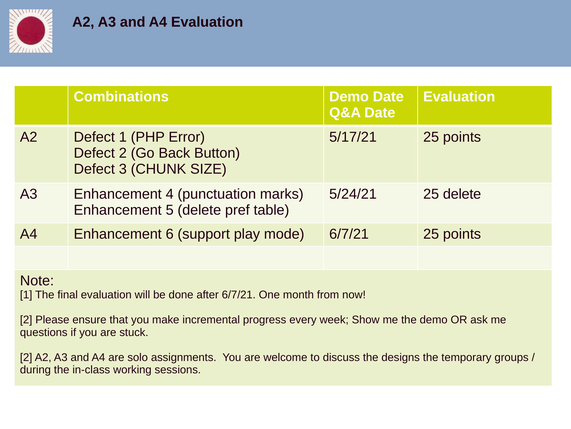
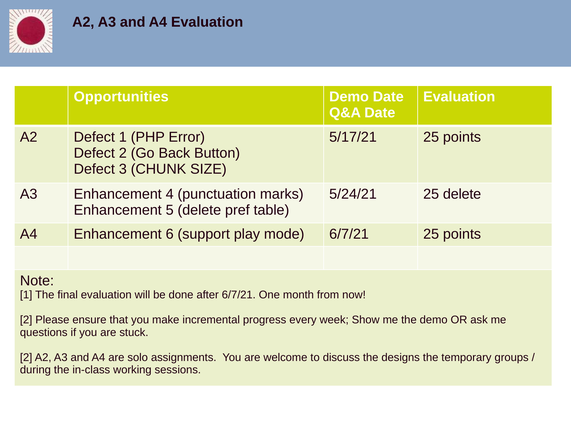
Combinations: Combinations -> Opportunities
